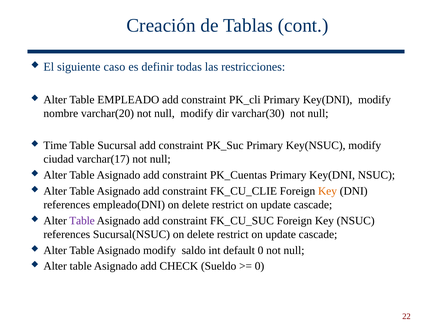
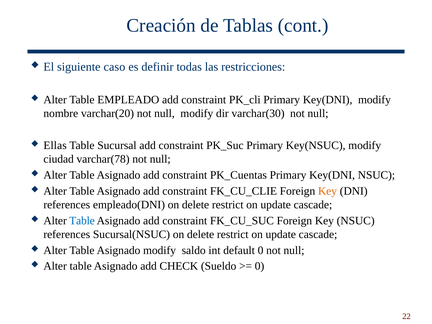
Time: Time -> Ellas
varchar(17: varchar(17 -> varchar(78
Table at (82, 221) colour: purple -> blue
